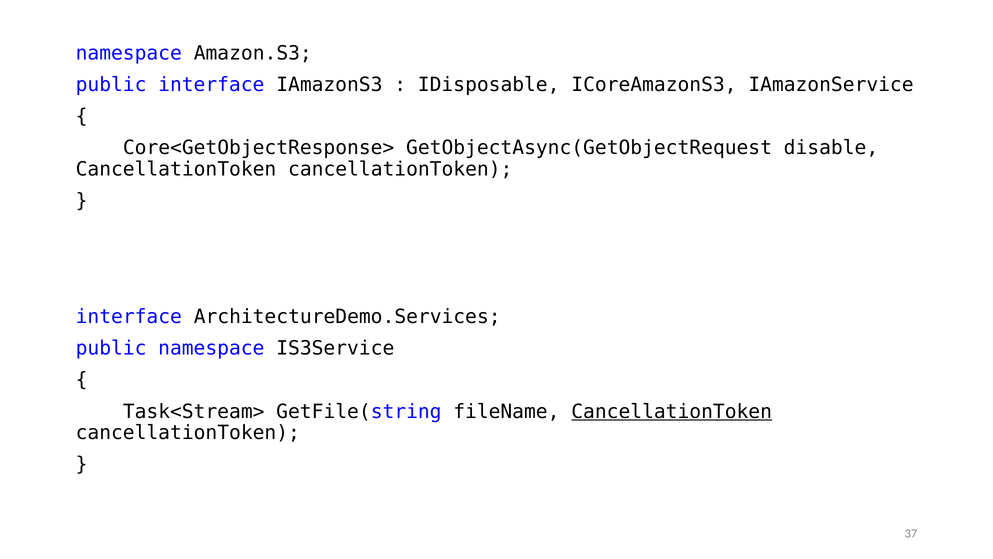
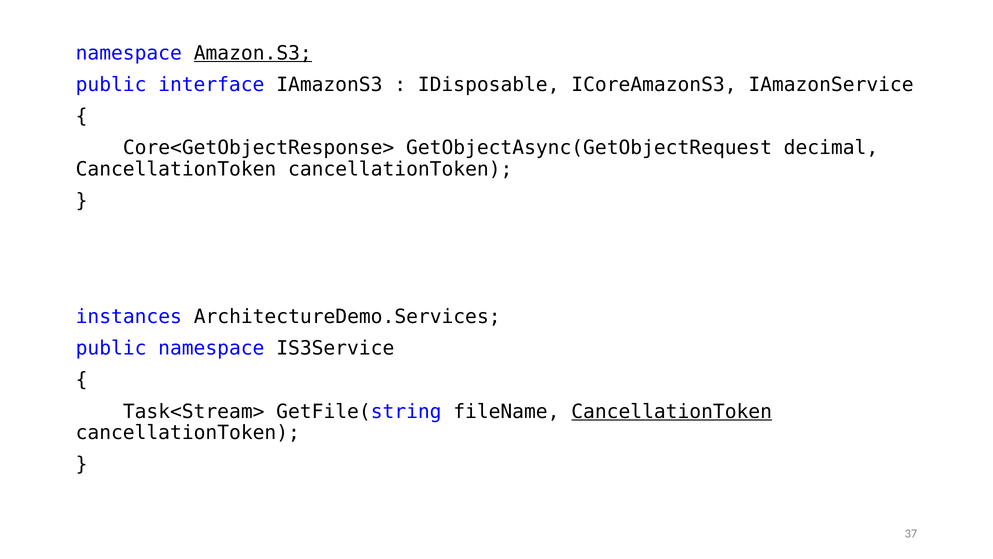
Amazon.S3 underline: none -> present
disable: disable -> decimal
interface at (129, 317): interface -> instances
